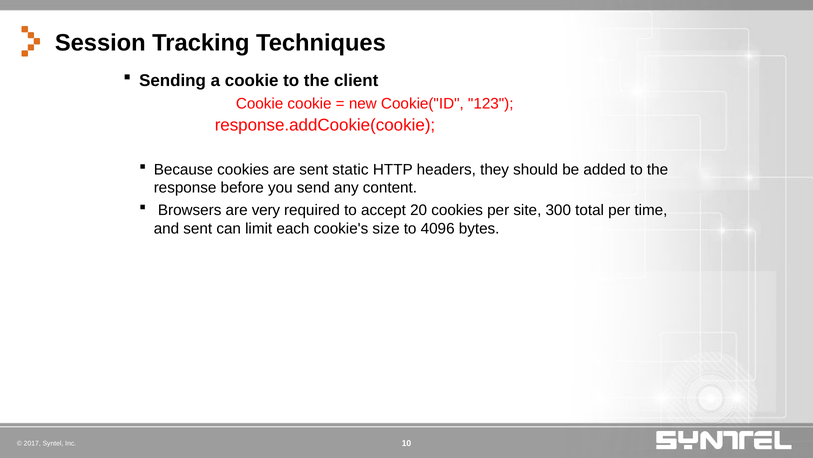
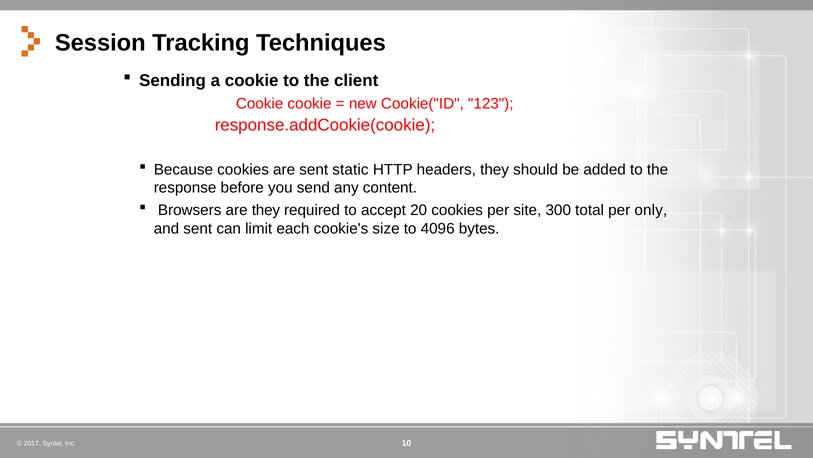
are very: very -> they
time: time -> only
